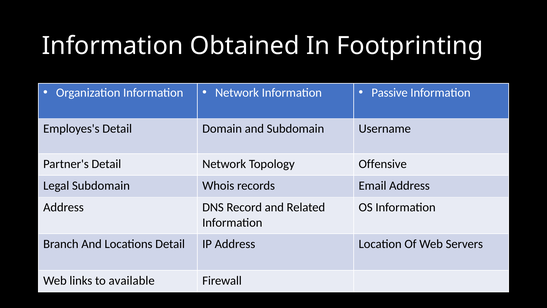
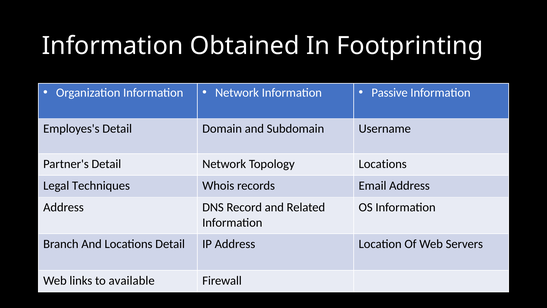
Topology Offensive: Offensive -> Locations
Legal Subdomain: Subdomain -> Techniques
